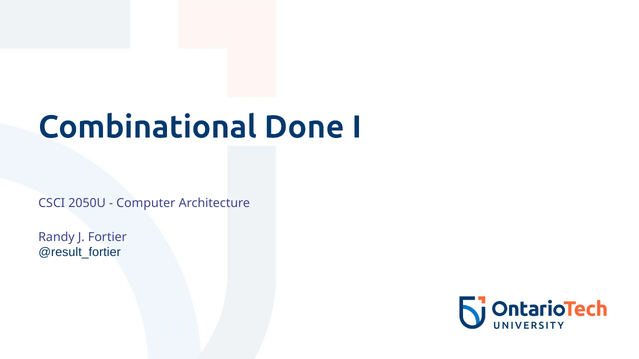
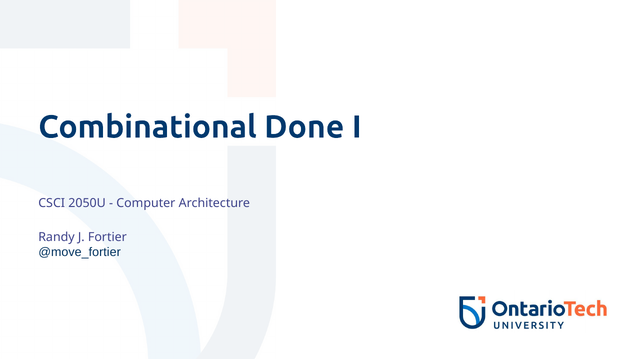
@result_fortier: @result_fortier -> @move_fortier
